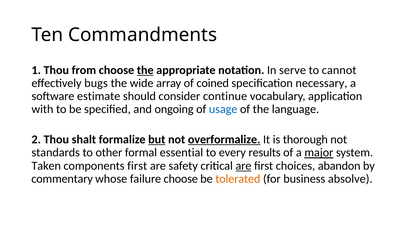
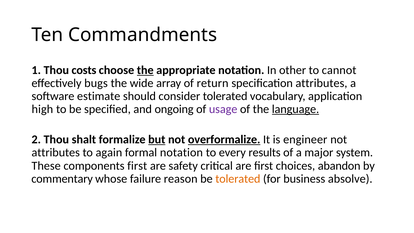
from: from -> costs
serve: serve -> other
coined: coined -> return
specification necessary: necessary -> attributes
consider continue: continue -> tolerated
with: with -> high
usage colour: blue -> purple
language underline: none -> present
thorough: thorough -> engineer
standards at (56, 153): standards -> attributes
other: other -> again
formal essential: essential -> notation
major underline: present -> none
Taken: Taken -> These
are at (243, 166) underline: present -> none
failure choose: choose -> reason
